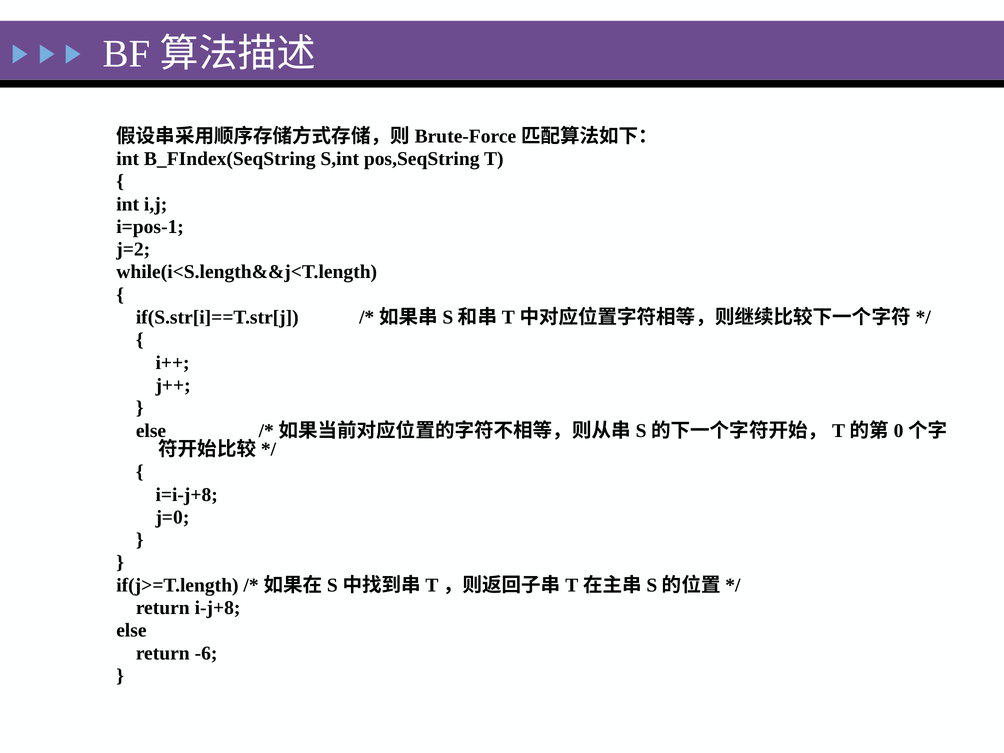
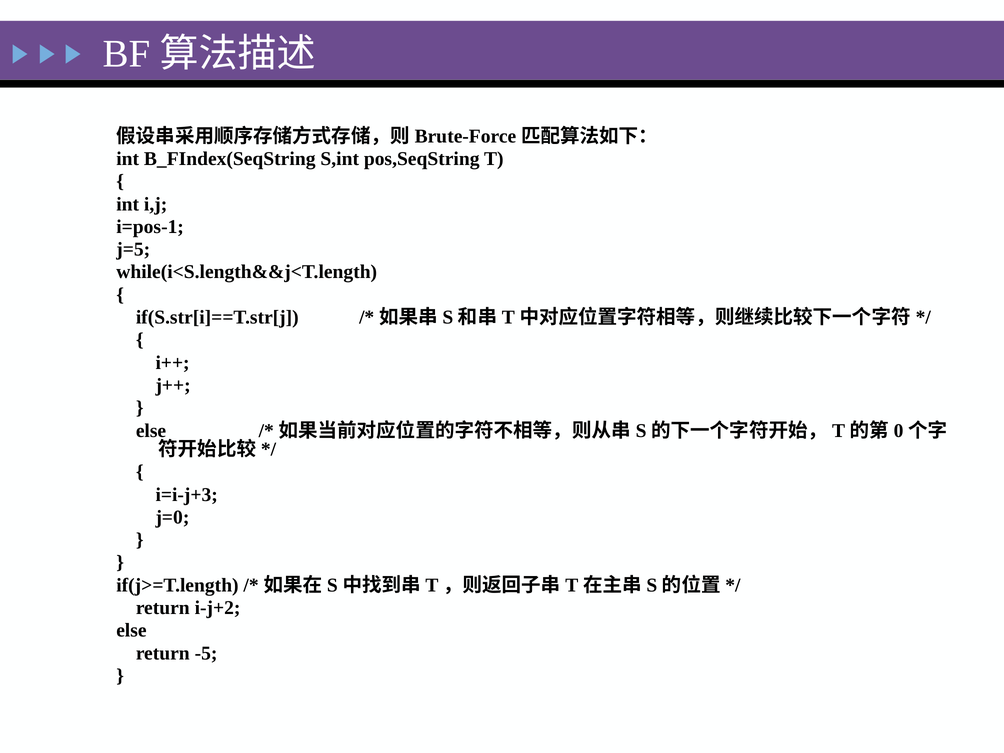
j=2: j=2 -> j=5
i=i-j+8: i=i-j+8 -> i=i-j+3
i-j+8: i-j+8 -> i-j+2
-6: -6 -> -5
